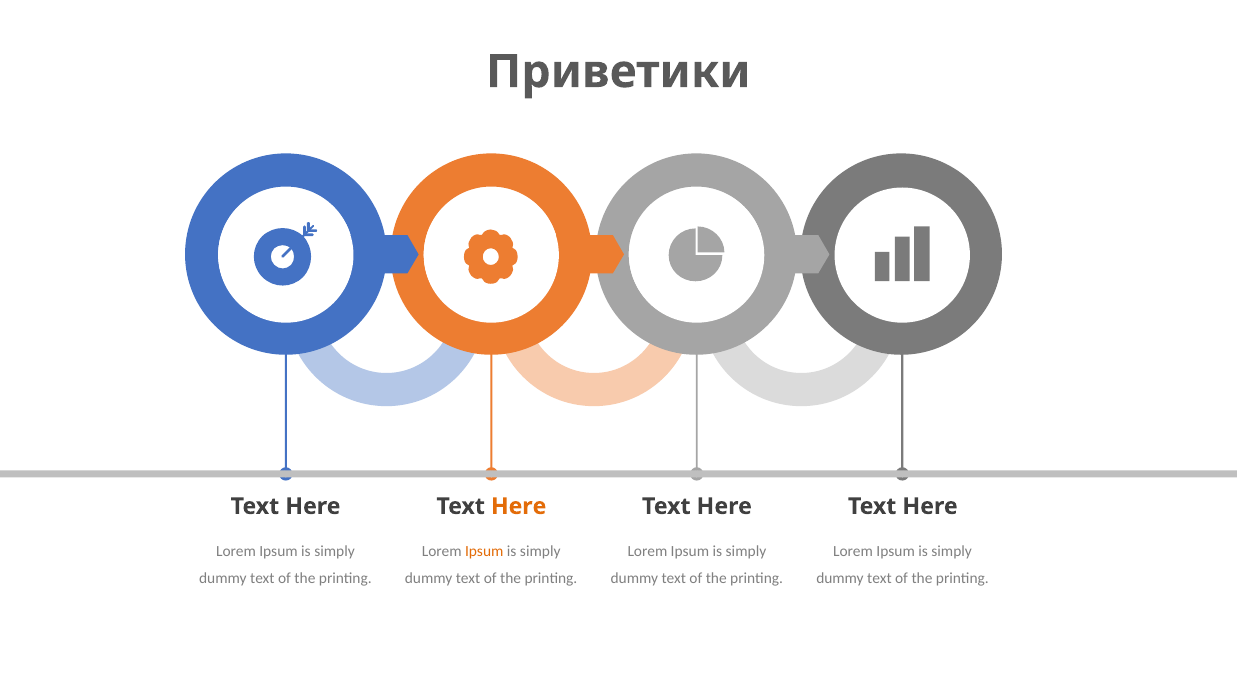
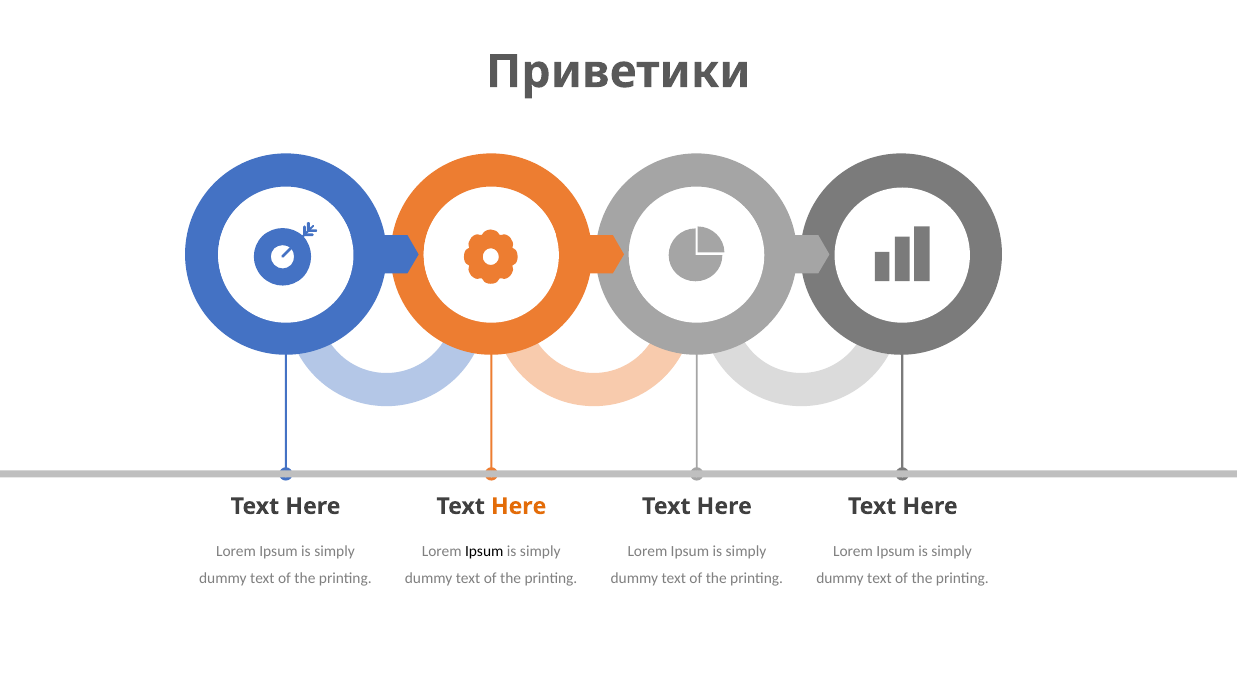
Ipsum at (484, 551) colour: orange -> black
